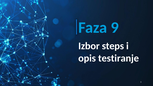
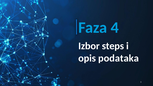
9: 9 -> 4
testiranje: testiranje -> podataka
